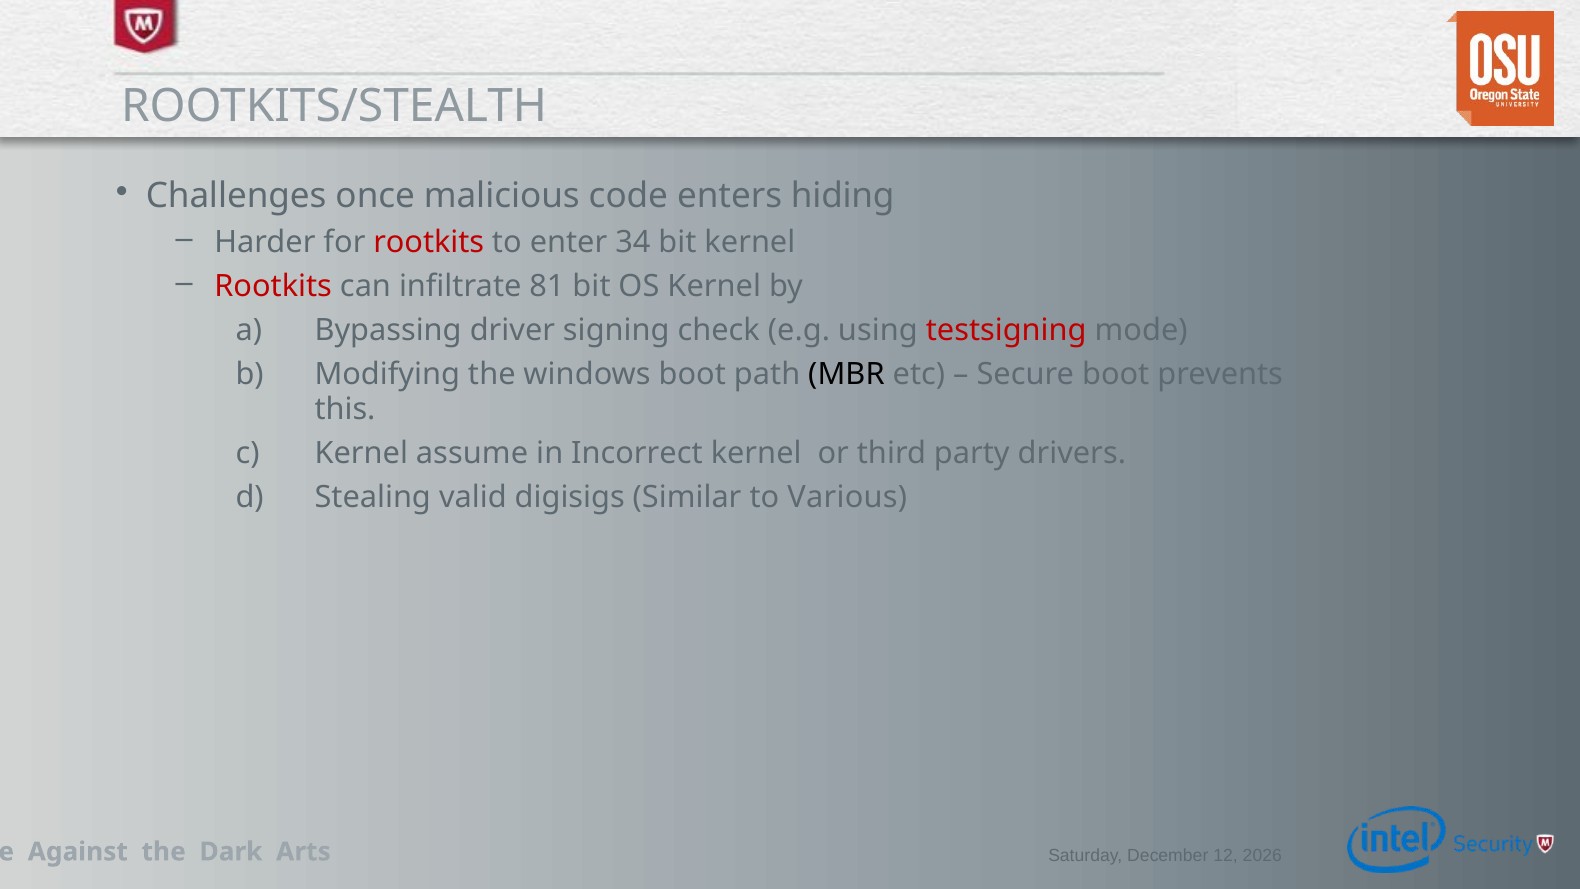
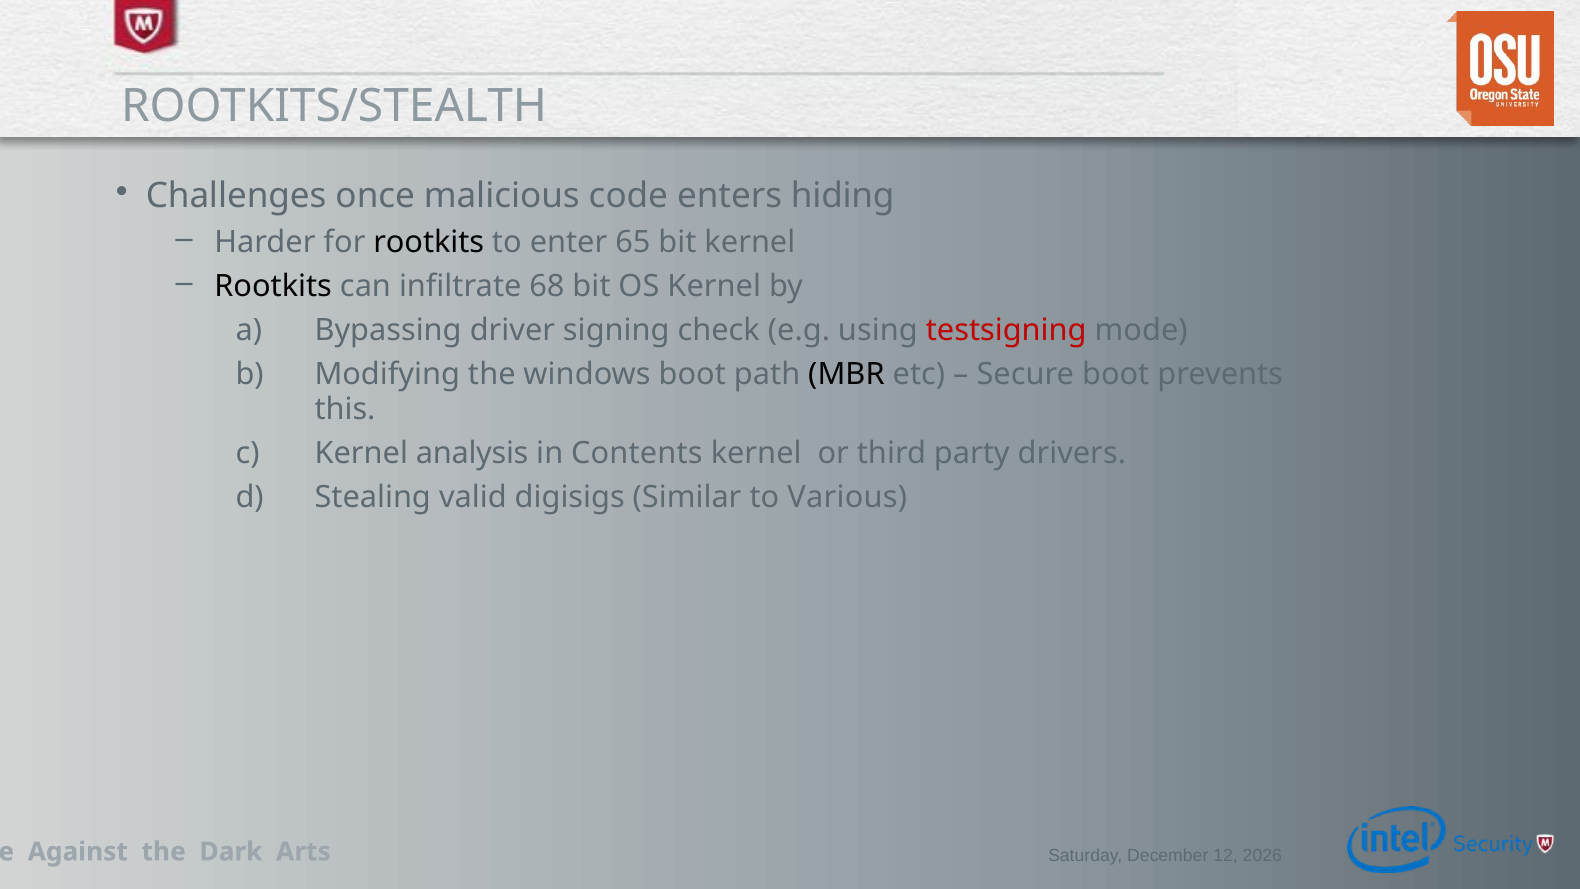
rootkits at (429, 243) colour: red -> black
34: 34 -> 65
Rootkits at (273, 286) colour: red -> black
81: 81 -> 68
assume: assume -> analysis
Incorrect: Incorrect -> Contents
